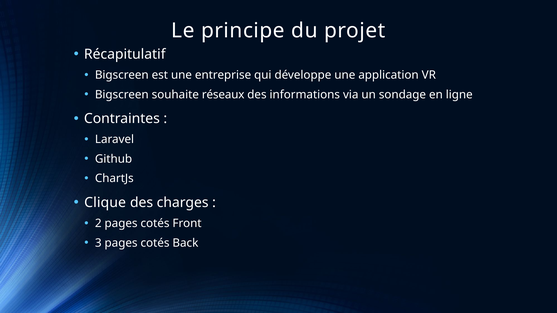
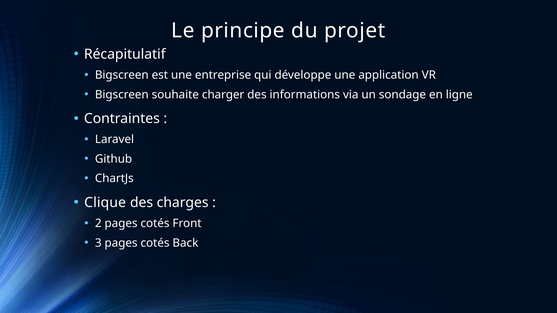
réseaux: réseaux -> charger
